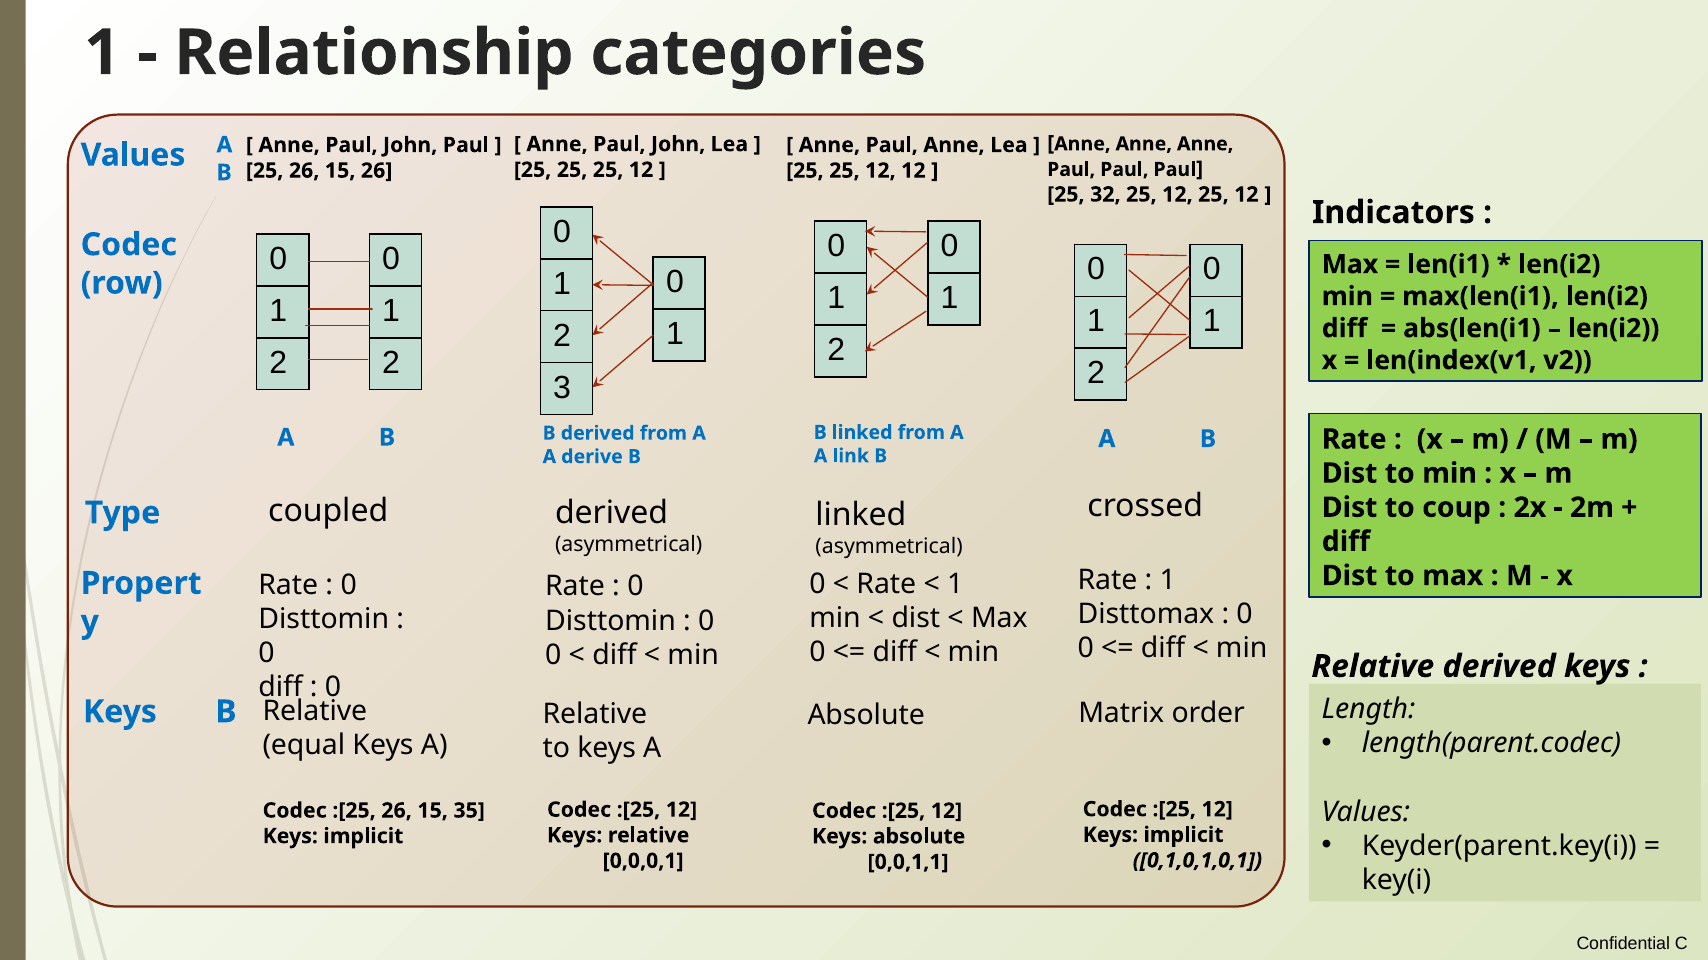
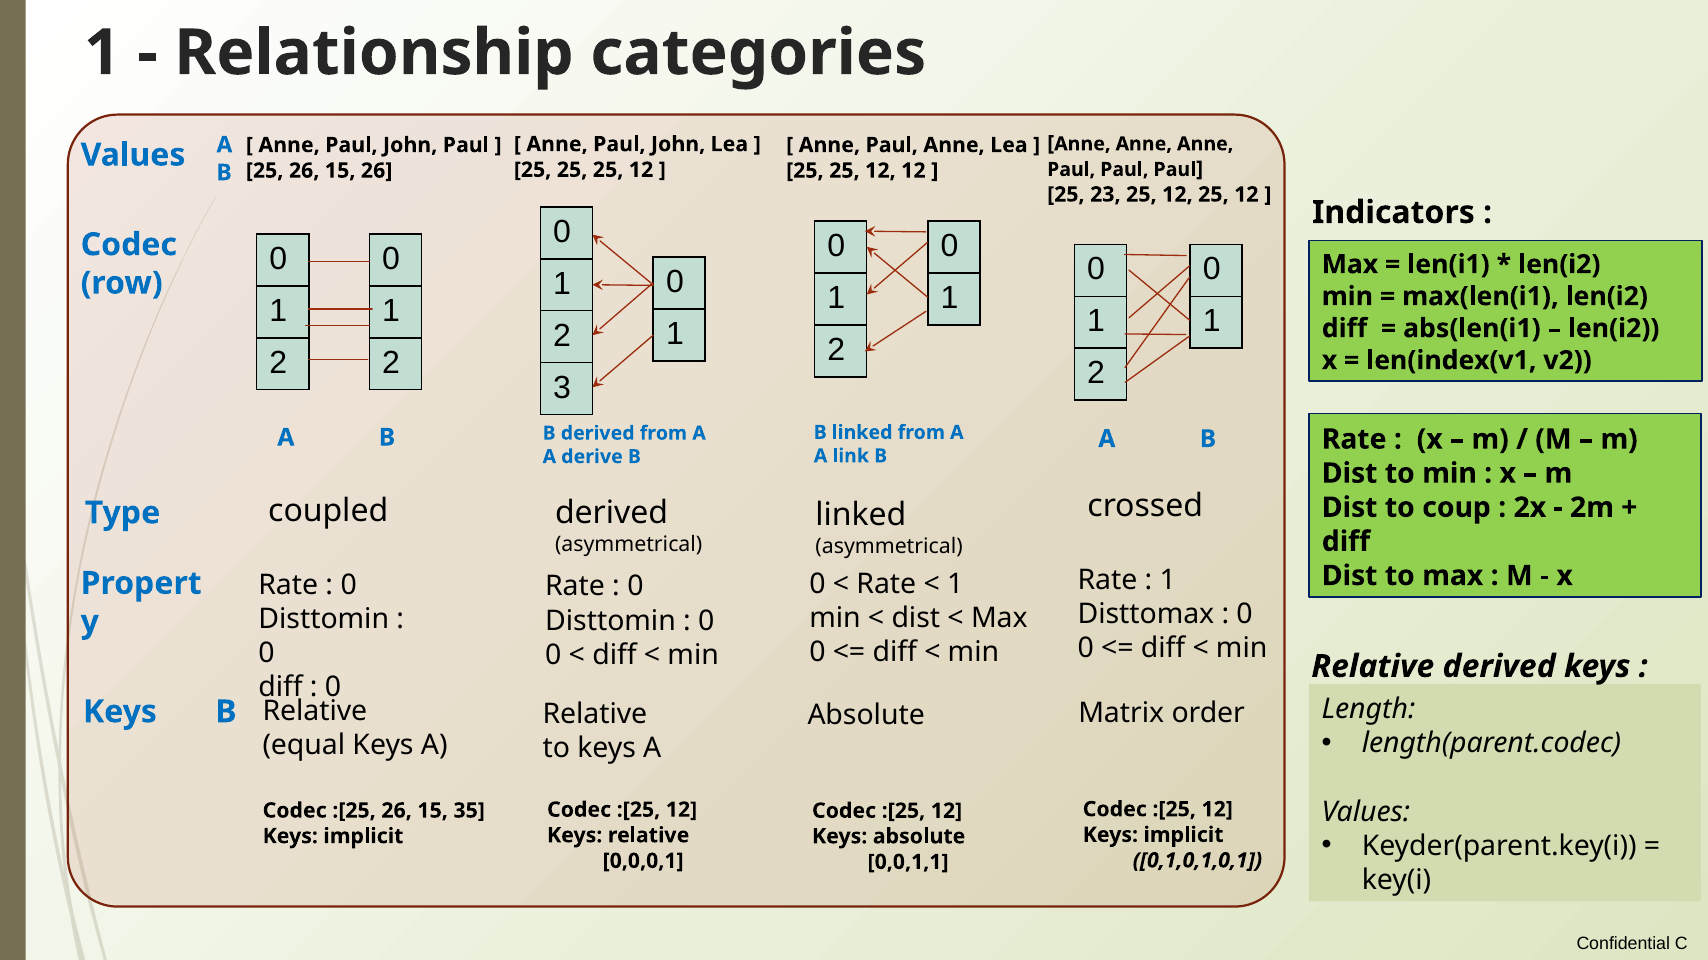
32: 32 -> 23
